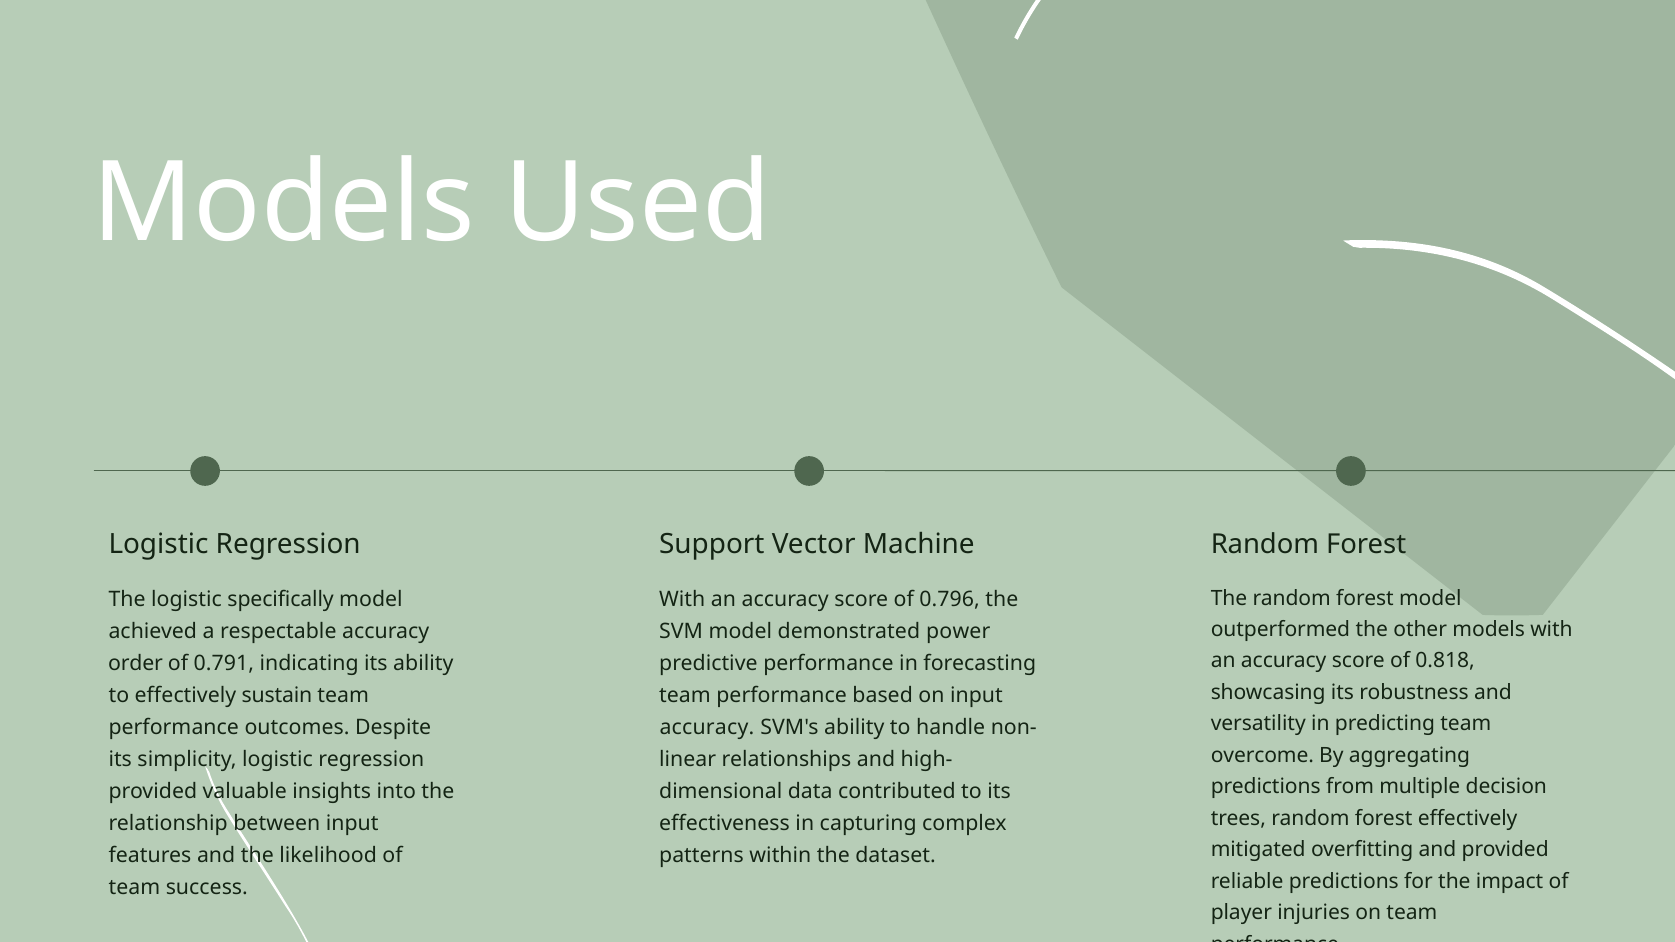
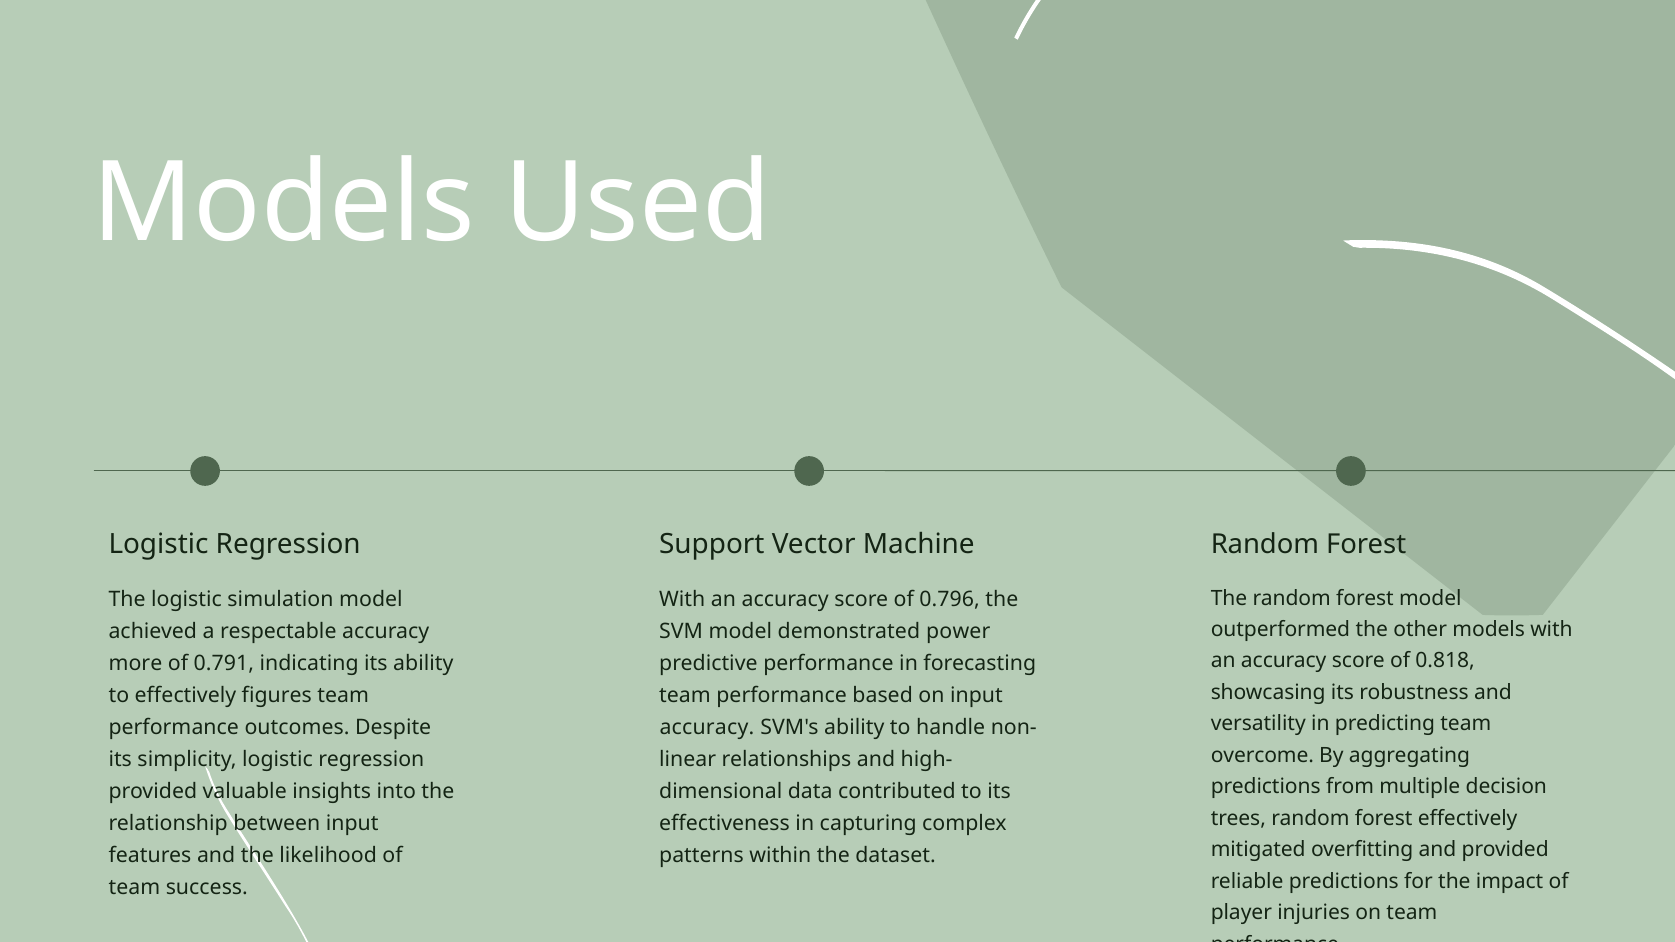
specifically: specifically -> simulation
order: order -> more
sustain: sustain -> figures
